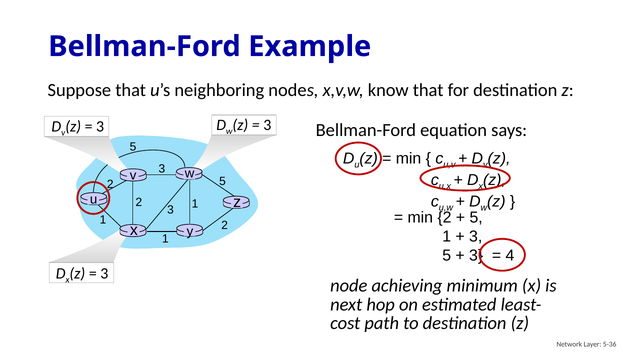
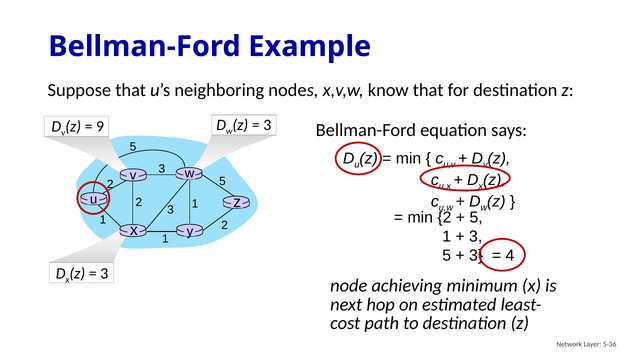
3 at (100, 127): 3 -> 9
